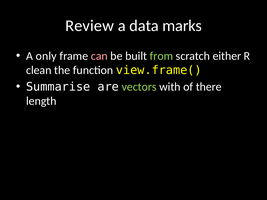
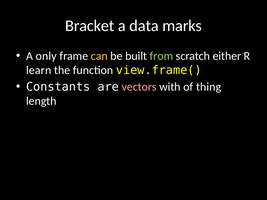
Review: Review -> Bracket
can colour: pink -> yellow
clean: clean -> learn
Summarise: Summarise -> Constants
vectors colour: light green -> pink
there: there -> thing
